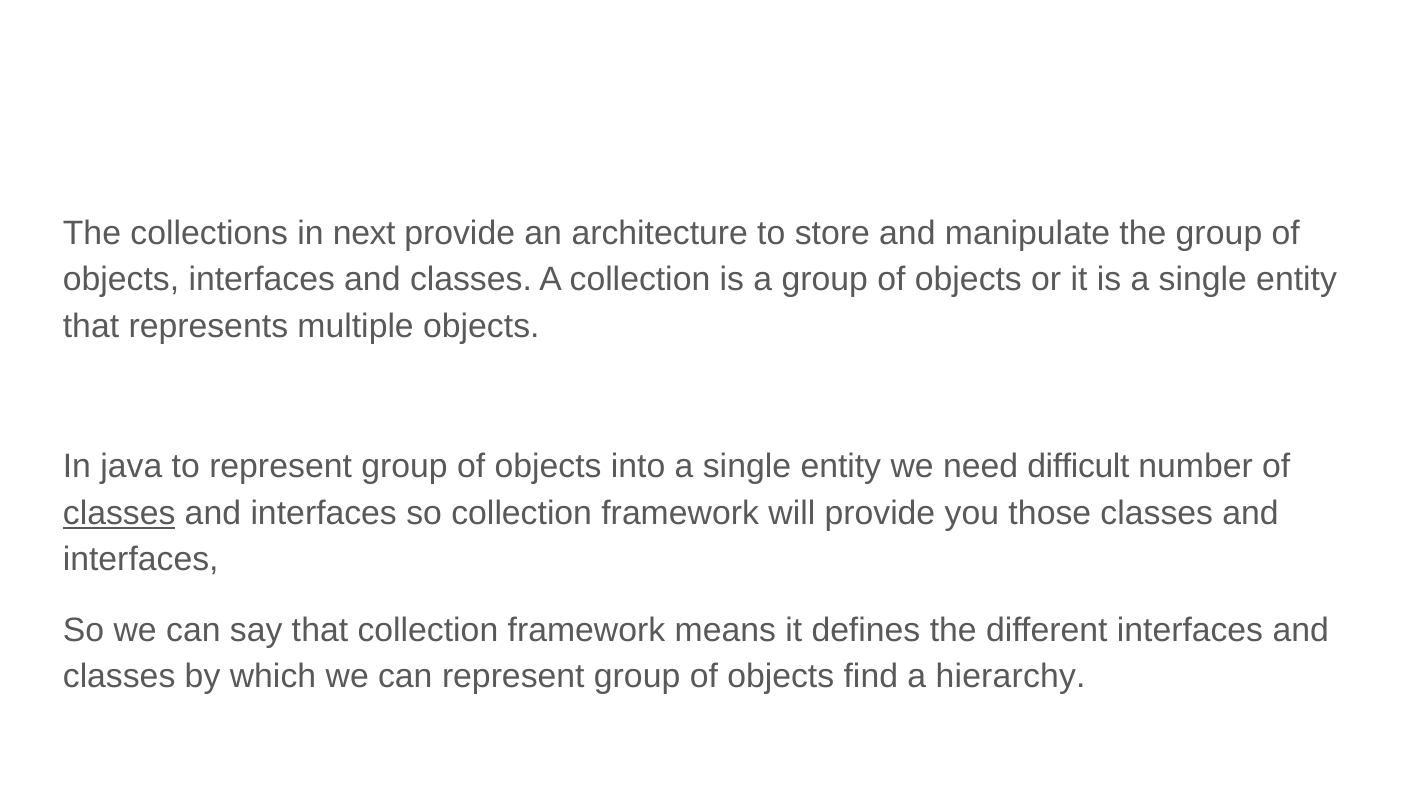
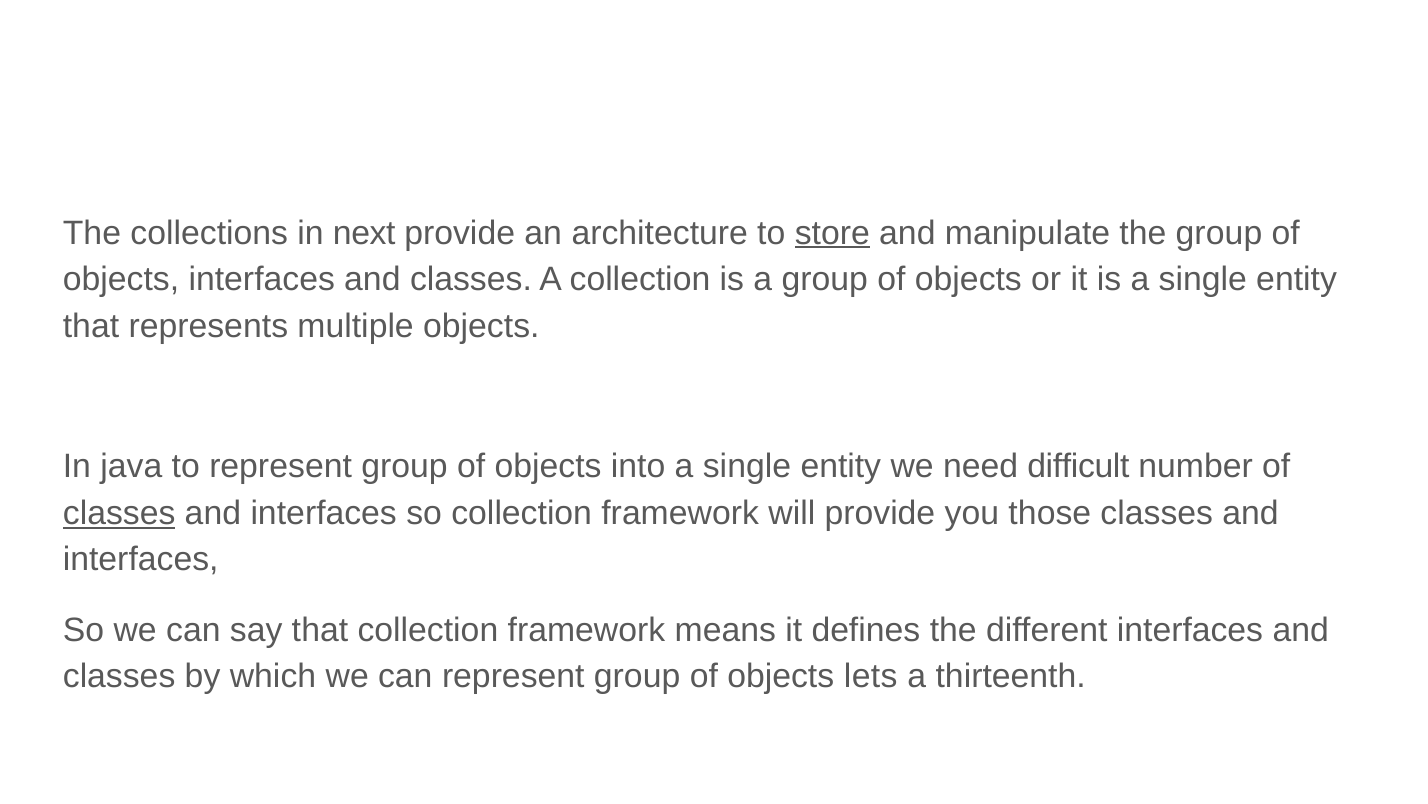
store underline: none -> present
find: find -> lets
hierarchy: hierarchy -> thirteenth
